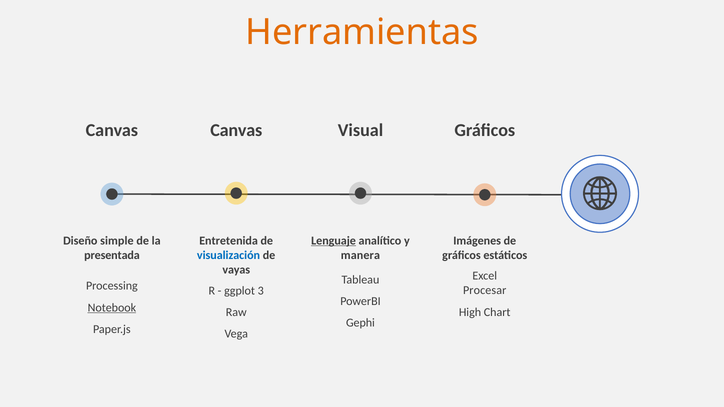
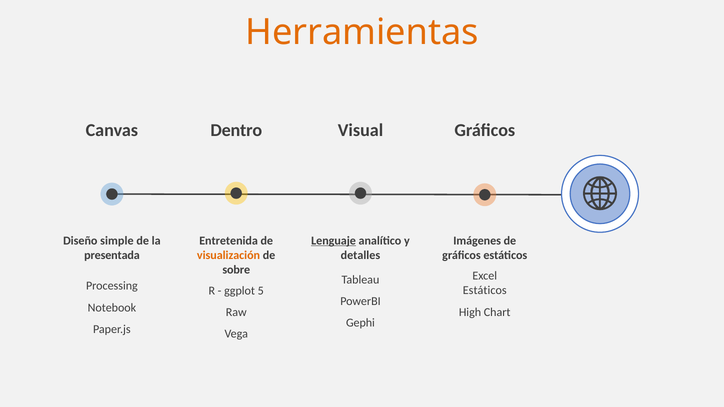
Canvas at (236, 130): Canvas -> Dentro
visualización colour: blue -> orange
manera: manera -> detalles
vayas: vayas -> sobre
Procesar at (485, 291): Procesar -> Estáticos
3: 3 -> 5
Notebook underline: present -> none
